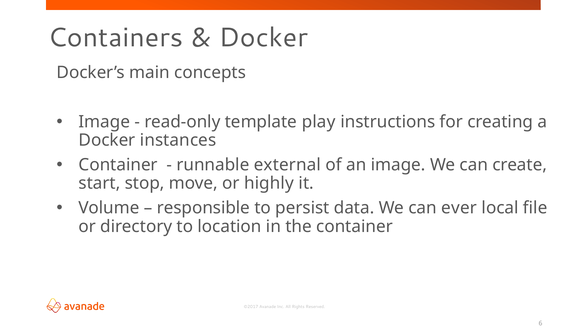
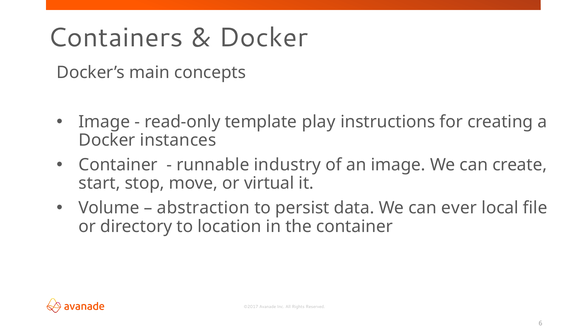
external: external -> industry
highly: highly -> virtual
responsible: responsible -> abstraction
